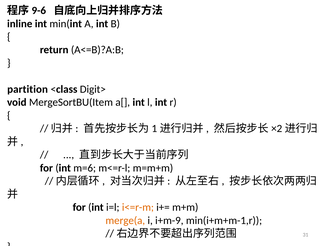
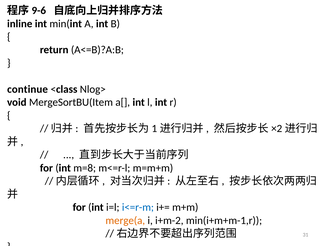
partition: partition -> continue
Digit>: Digit> -> Nlog>
m=6: m=6 -> m=8
i<=r-m colour: orange -> blue
i+m-9: i+m-9 -> i+m-2
